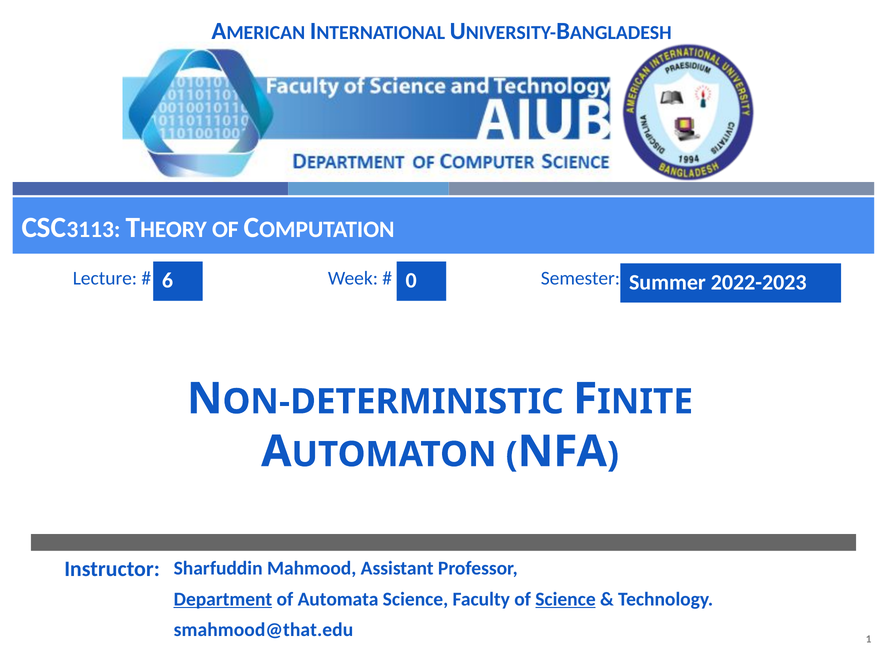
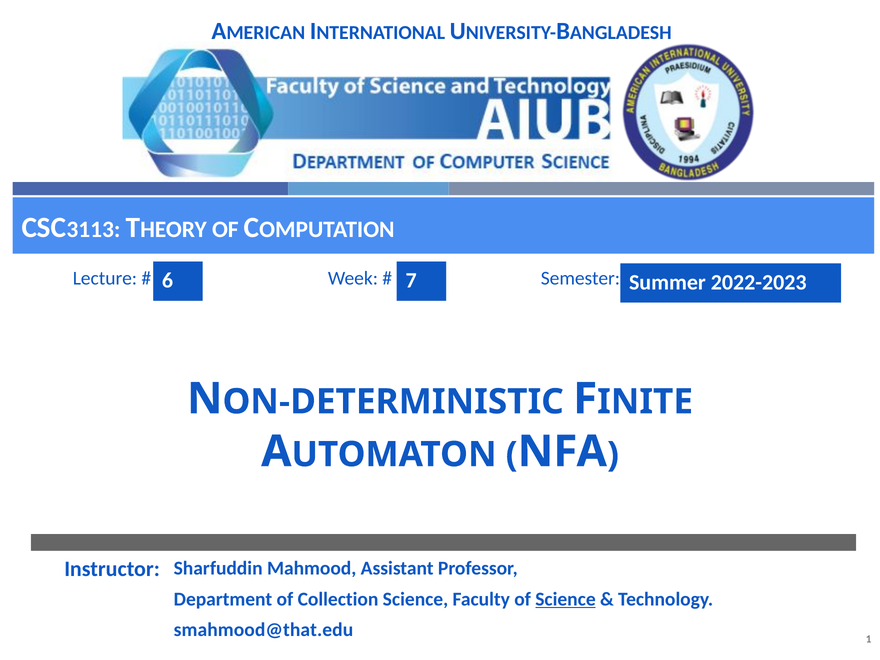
0: 0 -> 7
Department underline: present -> none
Automata: Automata -> Collection
